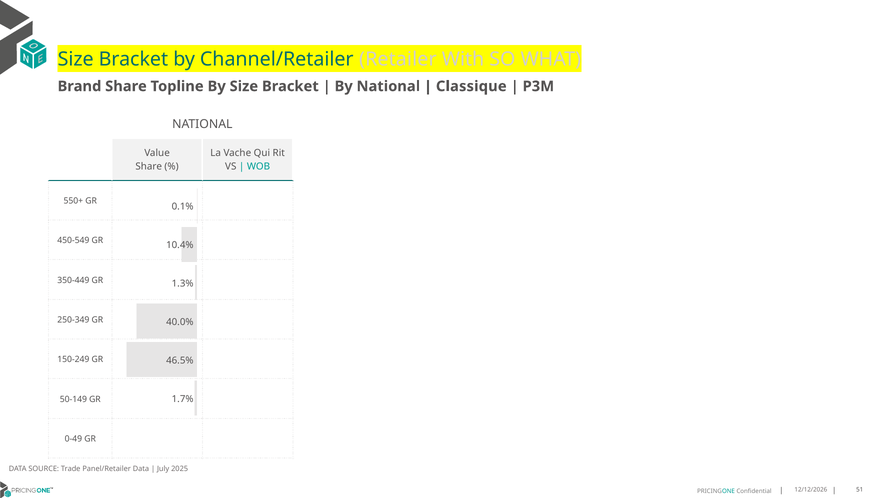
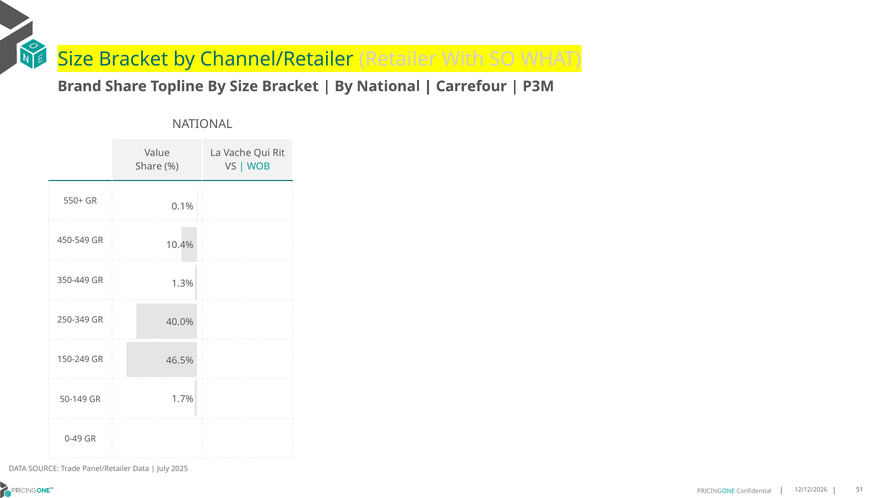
Classique: Classique -> Carrefour
